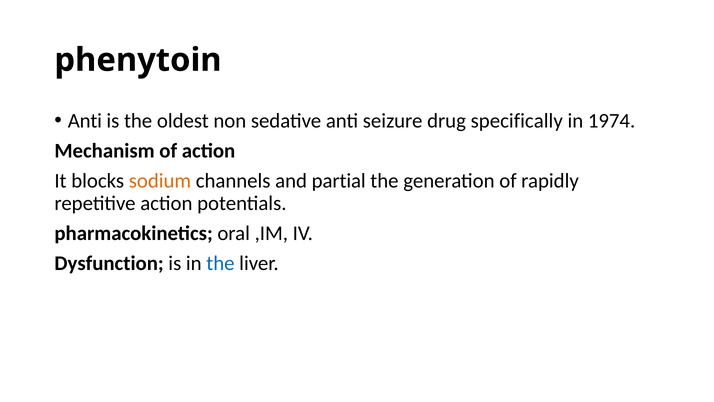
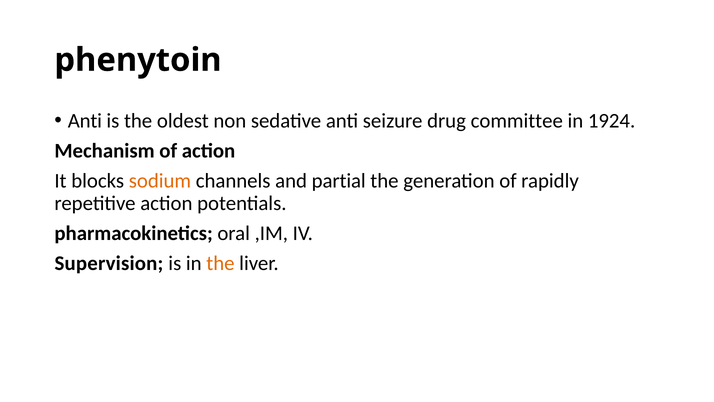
specifically: specifically -> committee
1974: 1974 -> 1924
Dysfunction: Dysfunction -> Supervision
the at (220, 263) colour: blue -> orange
